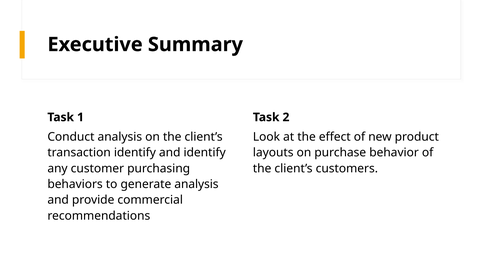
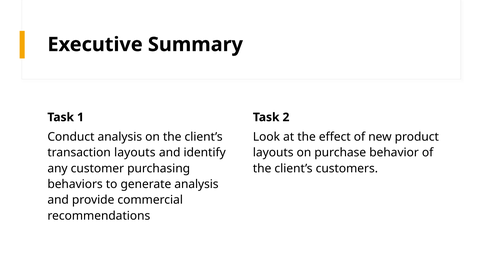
transaction identify: identify -> layouts
